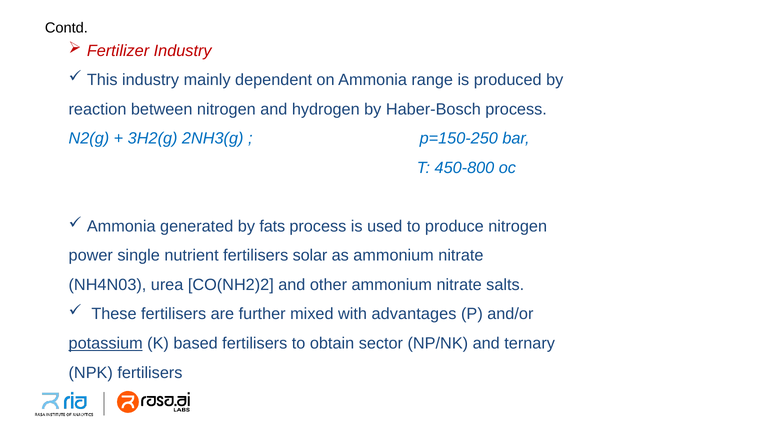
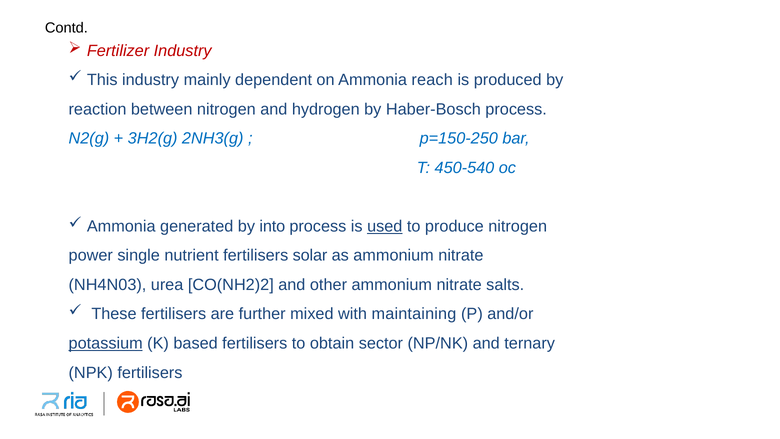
range: range -> reach
450-800: 450-800 -> 450-540
fats: fats -> into
used underline: none -> present
advantages: advantages -> maintaining
